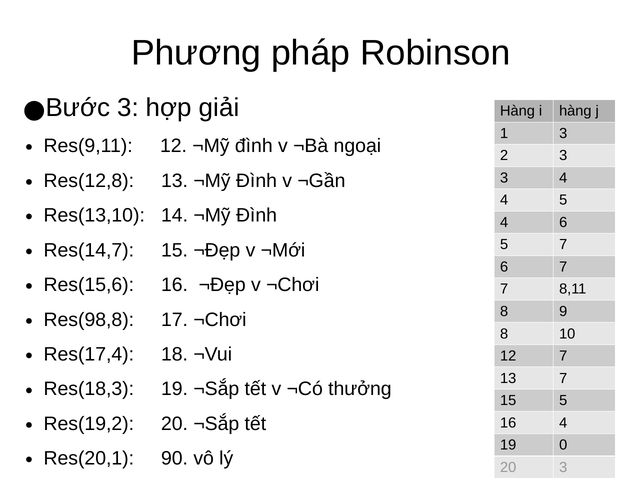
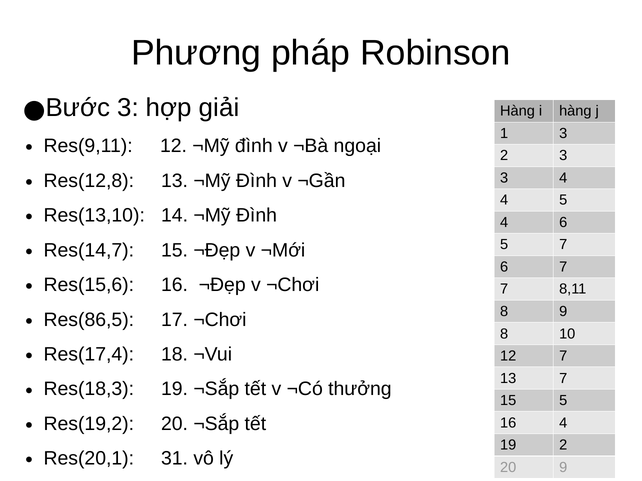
Res(98,8: Res(98,8 -> Res(86,5
19 0: 0 -> 2
90: 90 -> 31
20 3: 3 -> 9
